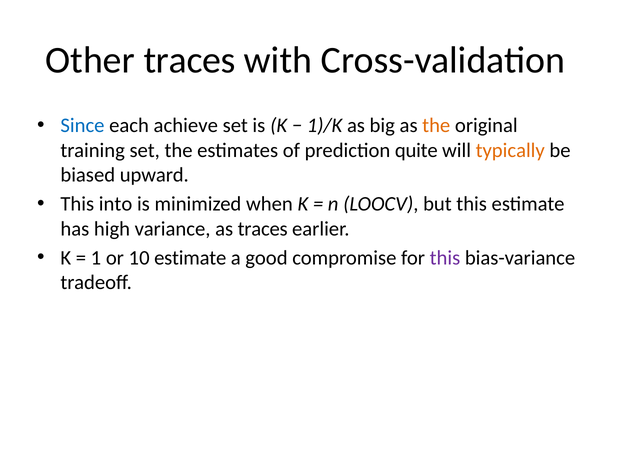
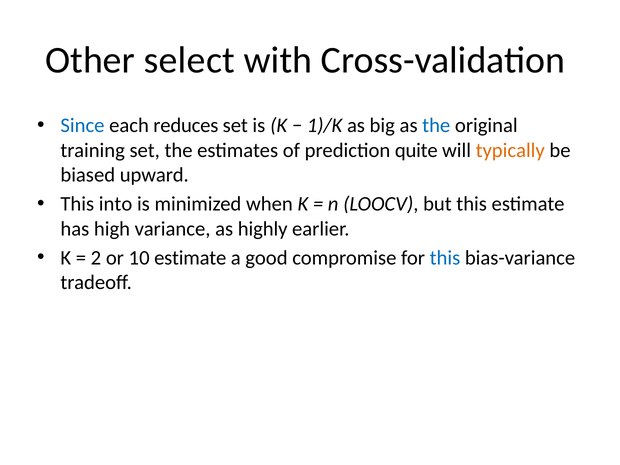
Other traces: traces -> select
achieve: achieve -> reduces
the at (436, 125) colour: orange -> blue
as traces: traces -> highly
1: 1 -> 2
this at (445, 258) colour: purple -> blue
